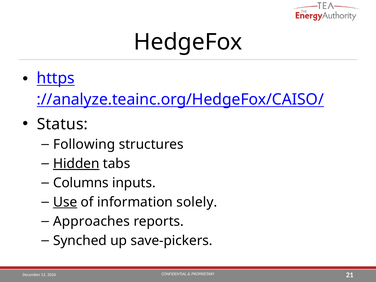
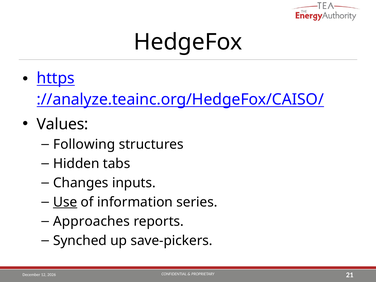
Status: Status -> Values
Hidden underline: present -> none
Columns: Columns -> Changes
solely: solely -> series
